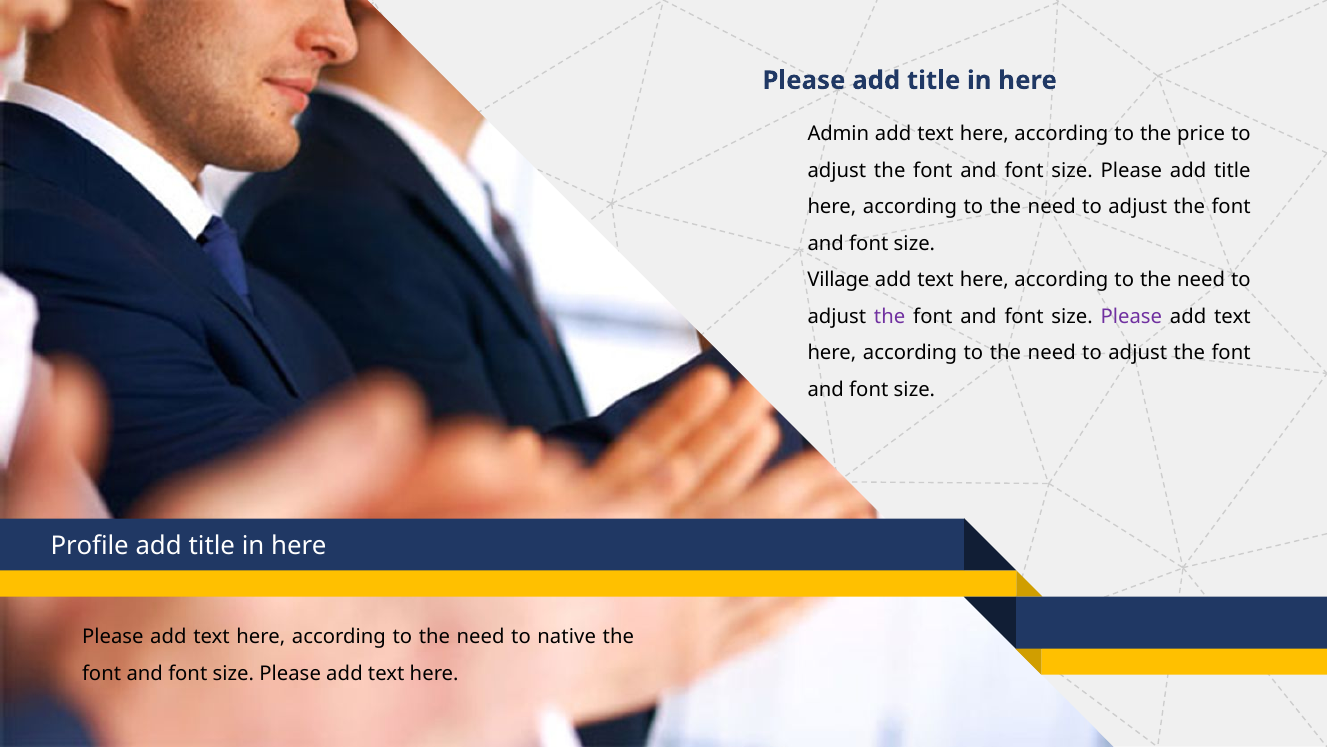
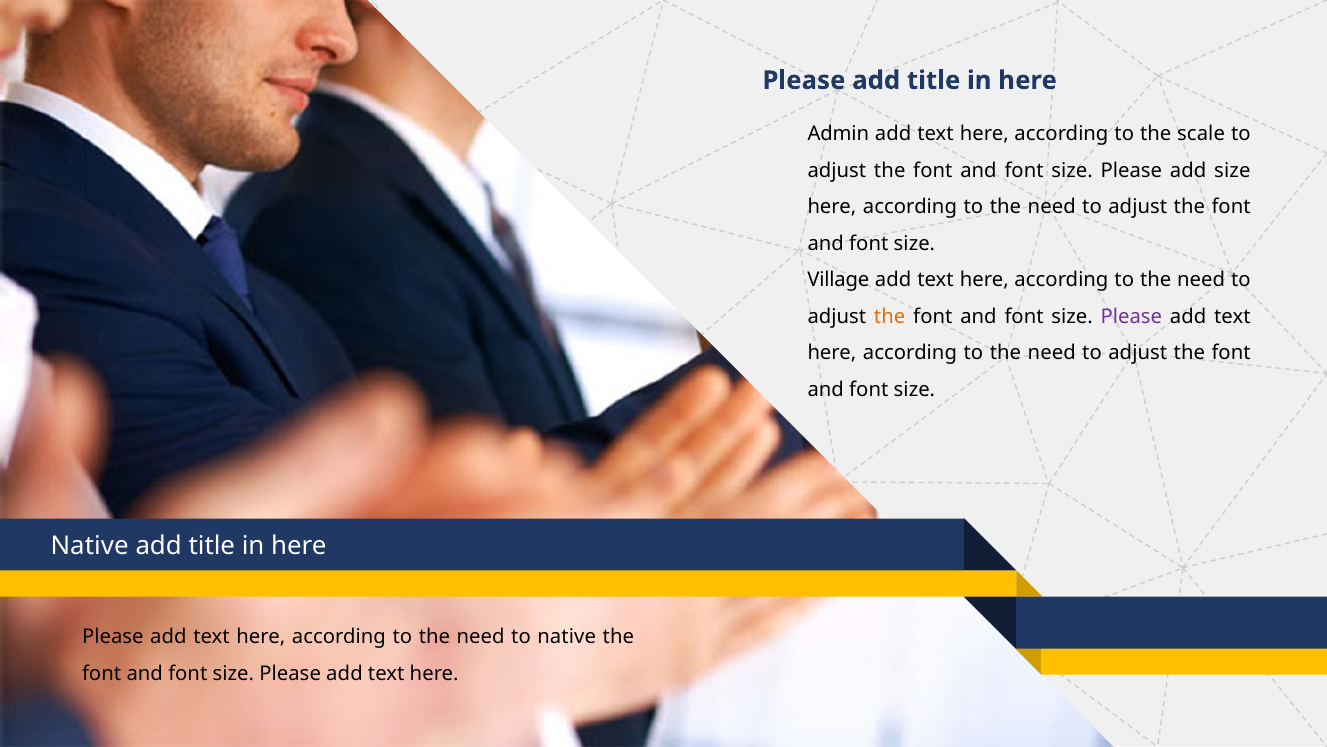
price: price -> scale
title at (1232, 170): title -> size
the at (890, 316) colour: purple -> orange
Profile at (90, 546): Profile -> Native
